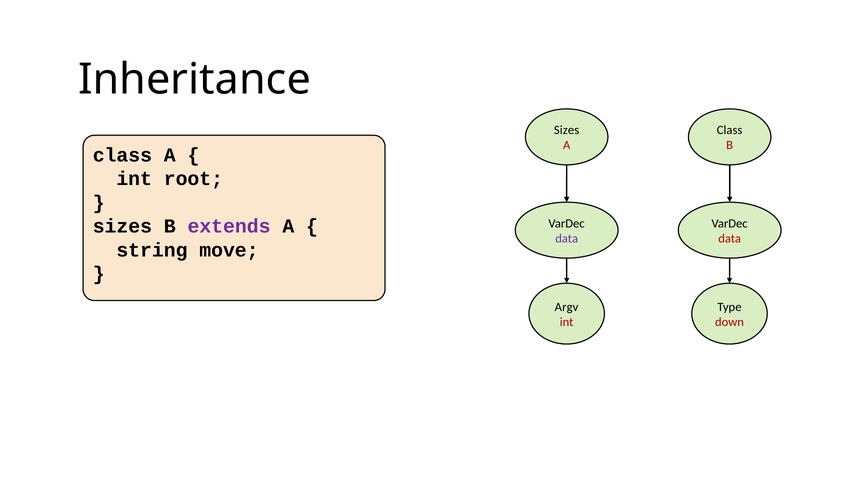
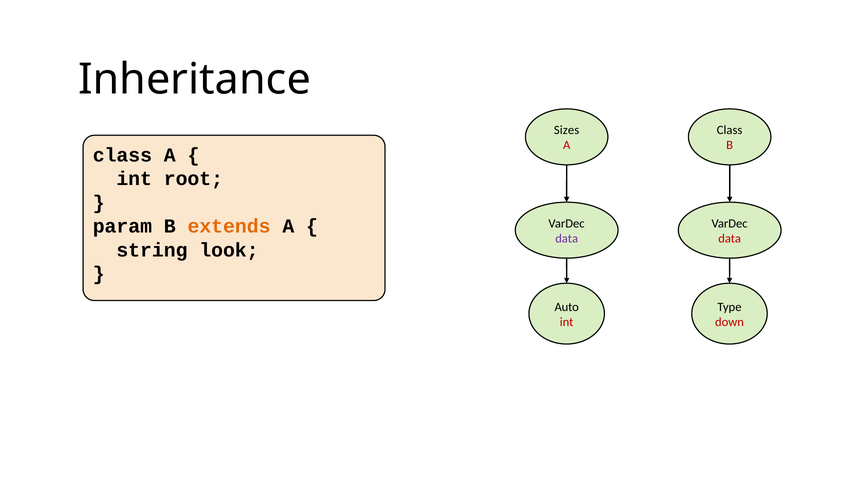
sizes at (122, 226): sizes -> param
extends colour: purple -> orange
move: move -> look
Argv: Argv -> Auto
